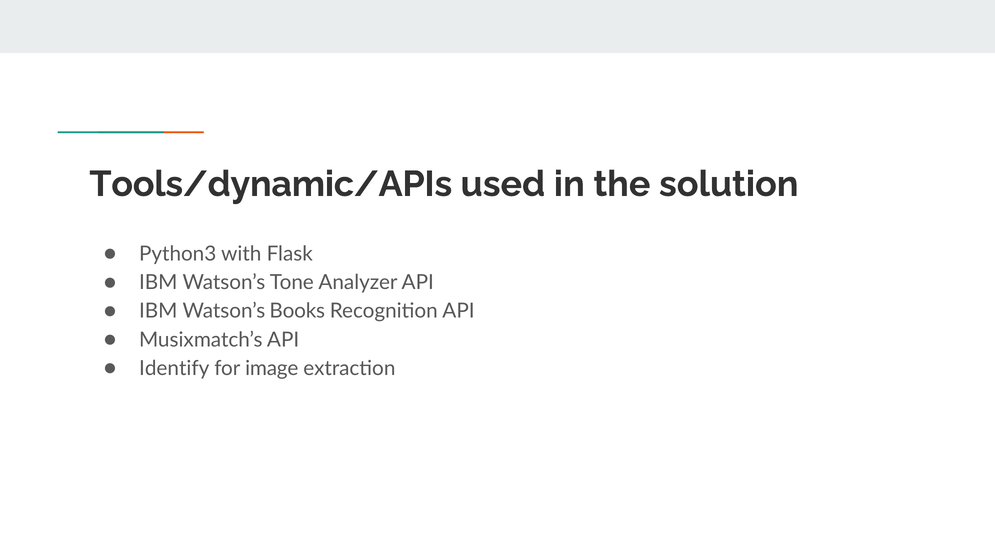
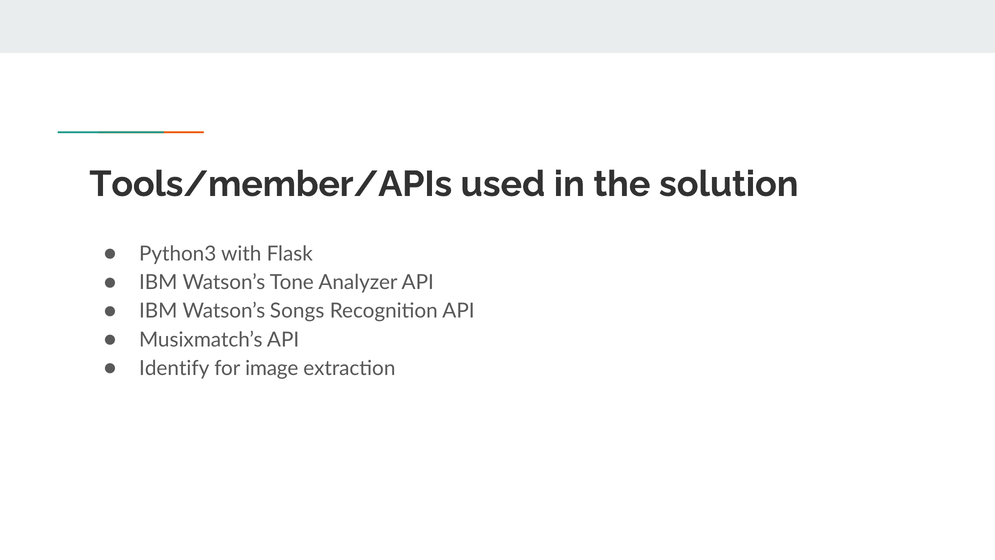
Tools/dynamic/APIs: Tools/dynamic/APIs -> Tools/member/APIs
Books: Books -> Songs
